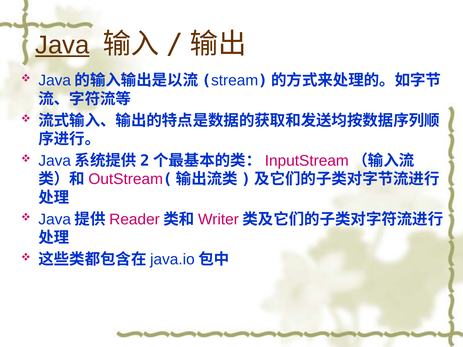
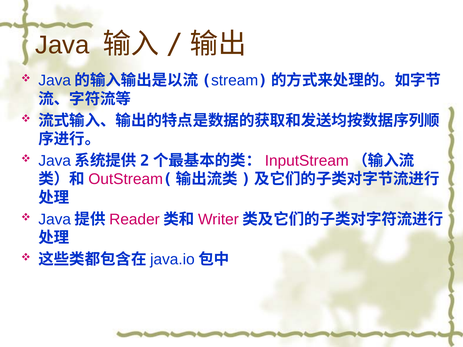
Java underline: present -> none
